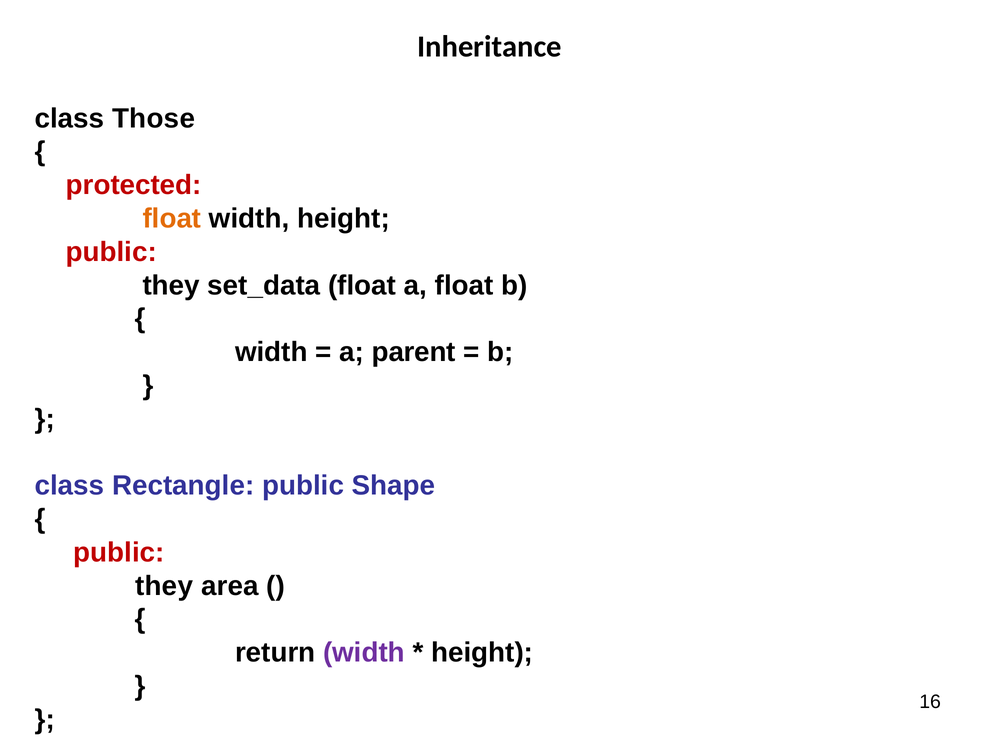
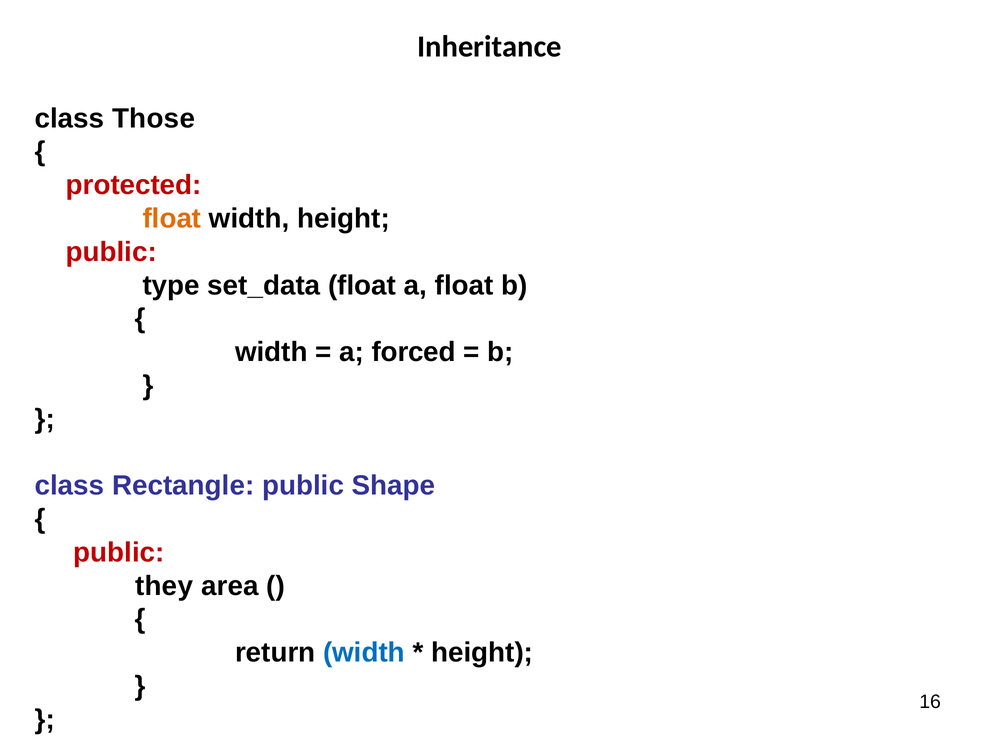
they at (171, 285): they -> type
parent: parent -> forced
width at (364, 652) colour: purple -> blue
